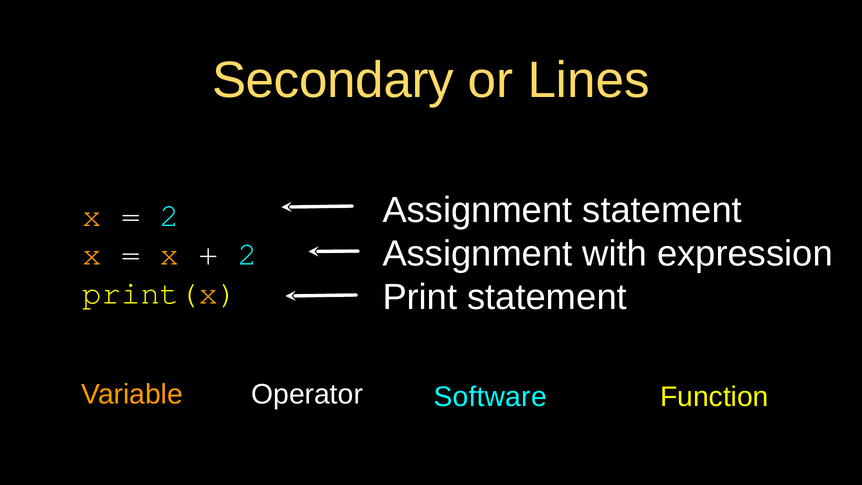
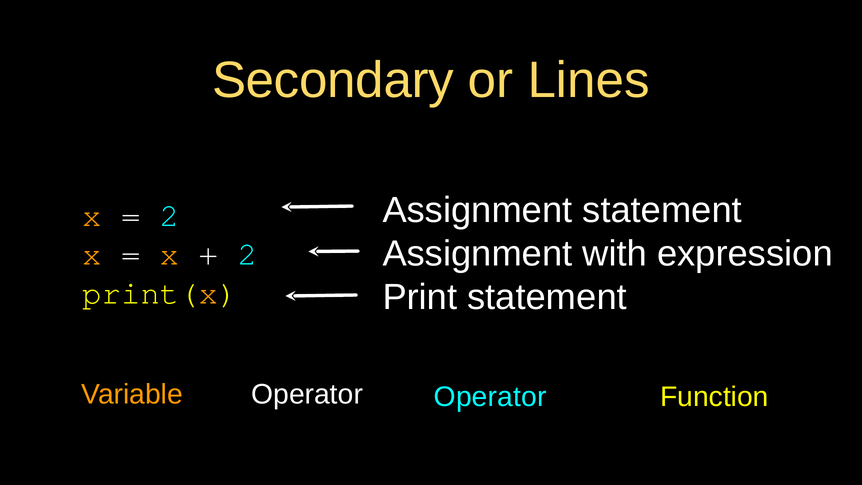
Operator Software: Software -> Operator
